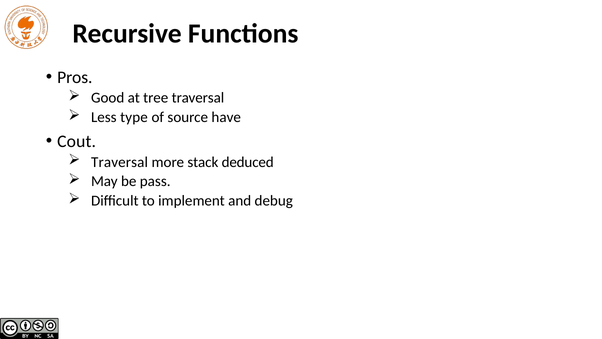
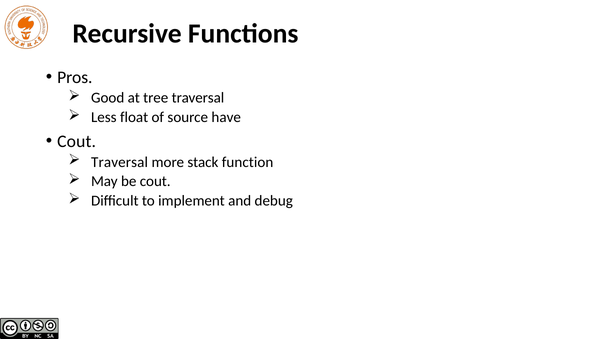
type: type -> float
deduced: deduced -> function
be pass: pass -> cout
